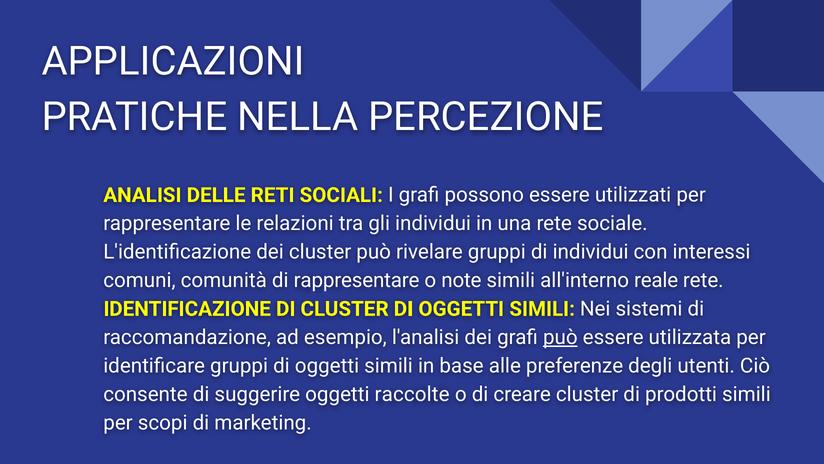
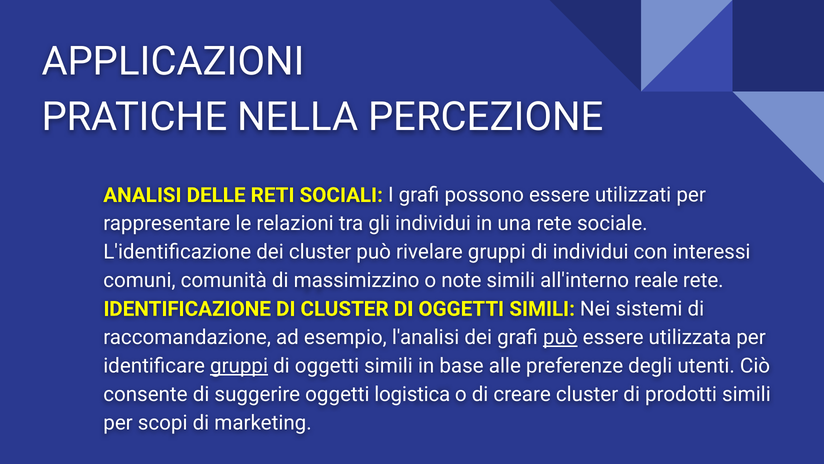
di rappresentare: rappresentare -> massimizzino
gruppi at (239, 365) underline: none -> present
raccolte: raccolte -> logistica
